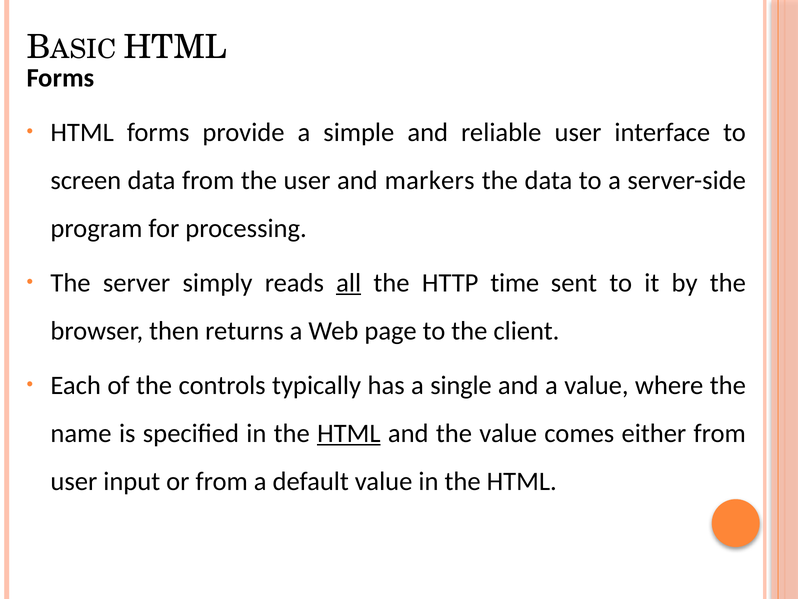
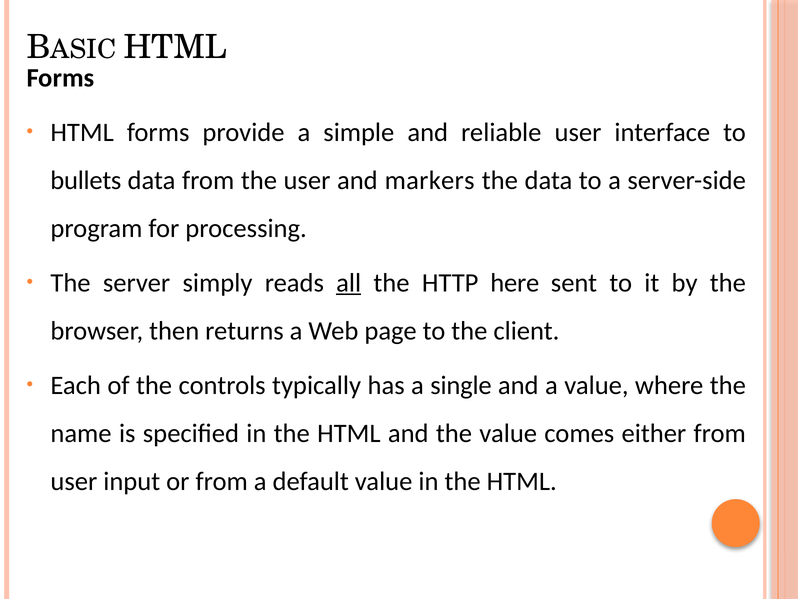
screen: screen -> bullets
time: time -> here
HTML at (349, 433) underline: present -> none
